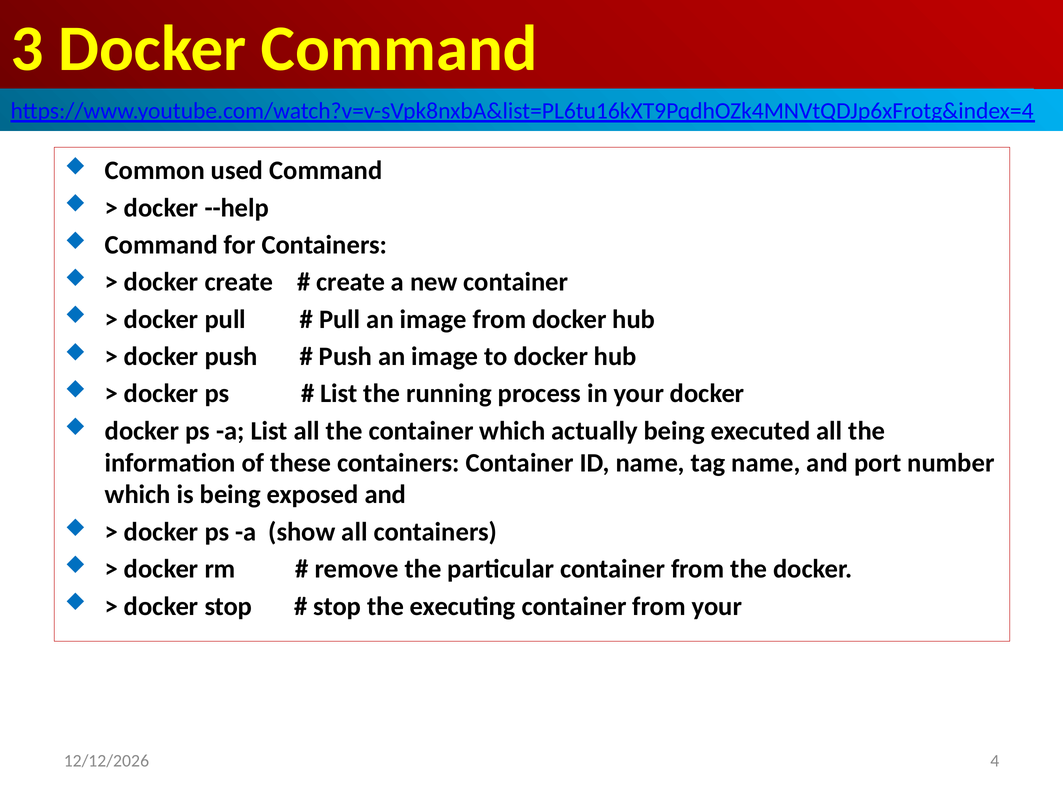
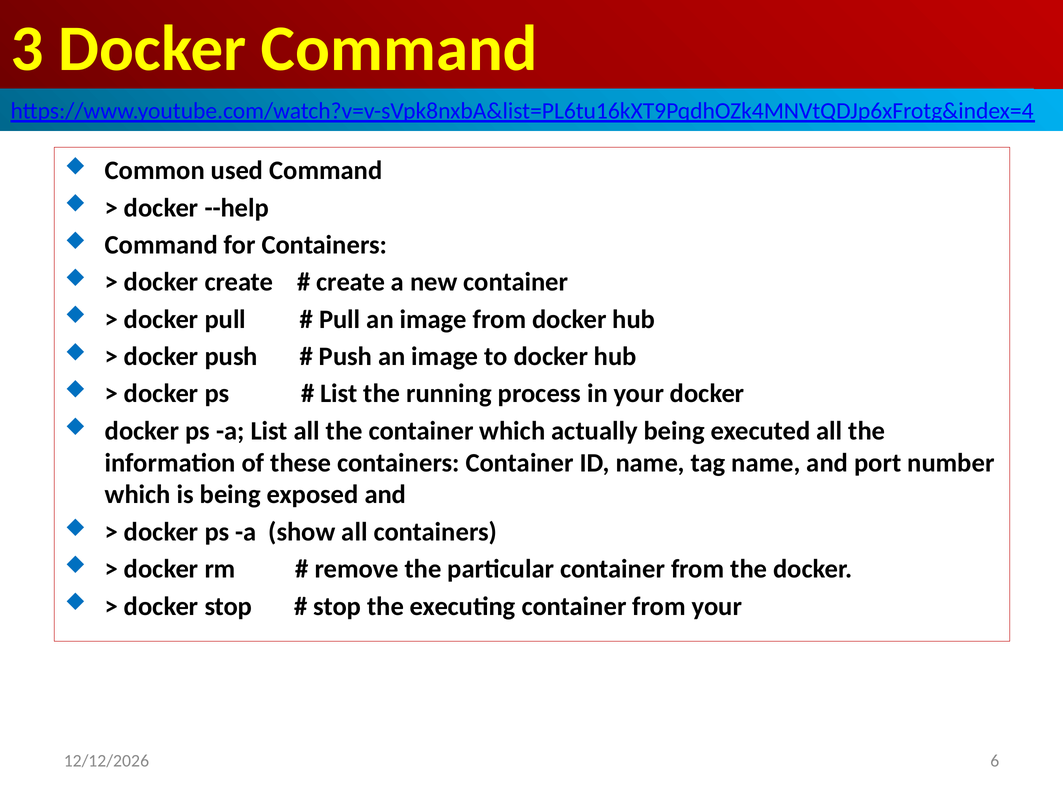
4: 4 -> 6
